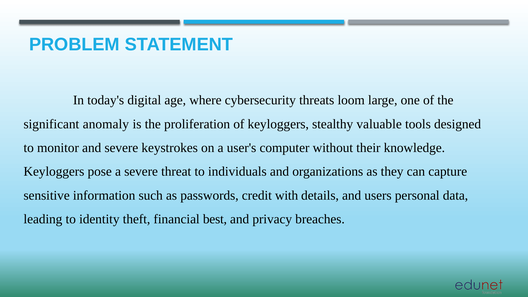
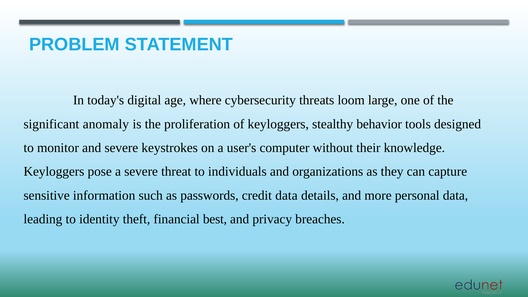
valuable: valuable -> behavior
credit with: with -> data
users: users -> more
